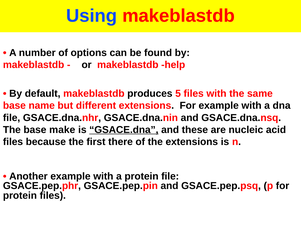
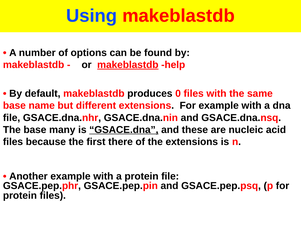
makeblastdb at (128, 65) underline: none -> present
5: 5 -> 0
make: make -> many
